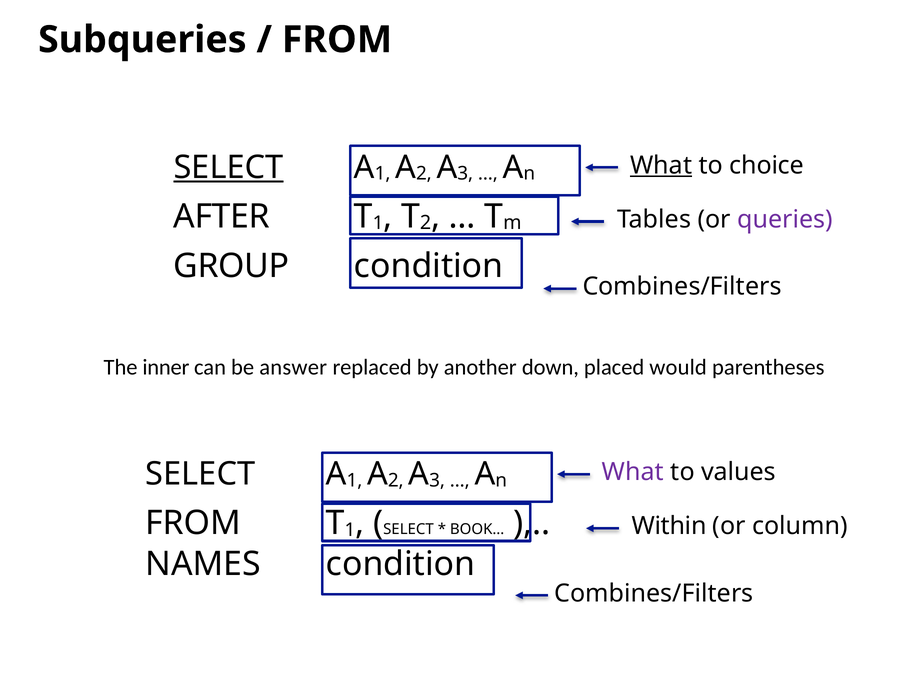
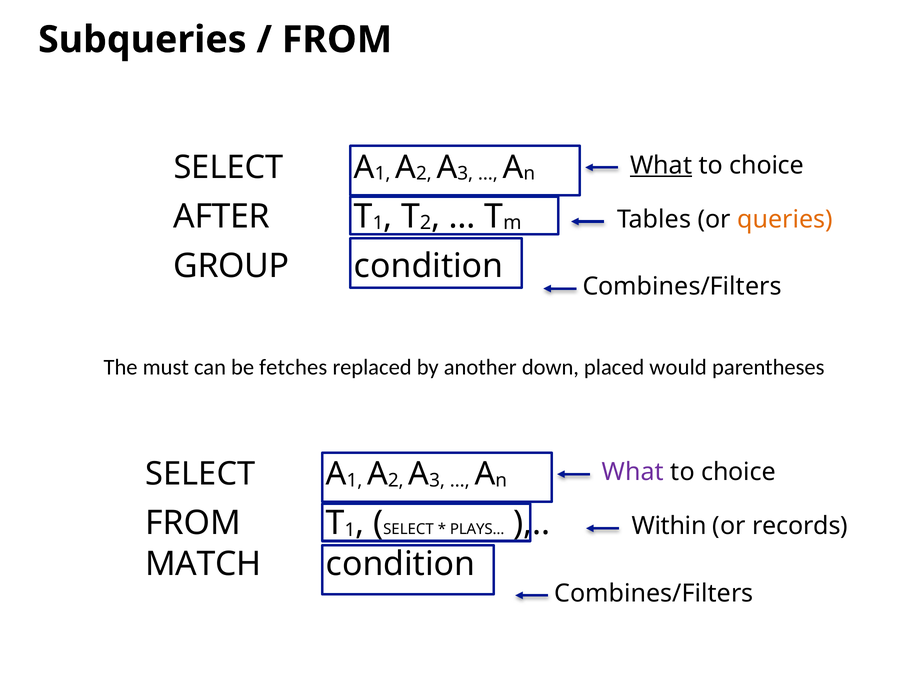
SELECT at (228, 167) underline: present -> none
queries colour: purple -> orange
inner: inner -> must
answer: answer -> fetches
values at (738, 472): values -> choice
BOOK…: BOOK… -> PLAYS…
column: column -> records
NAMES: NAMES -> MATCH
